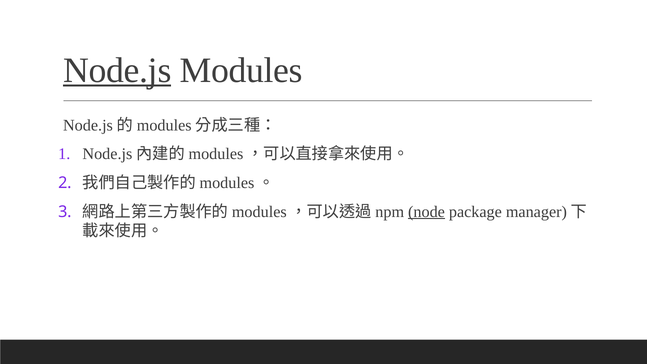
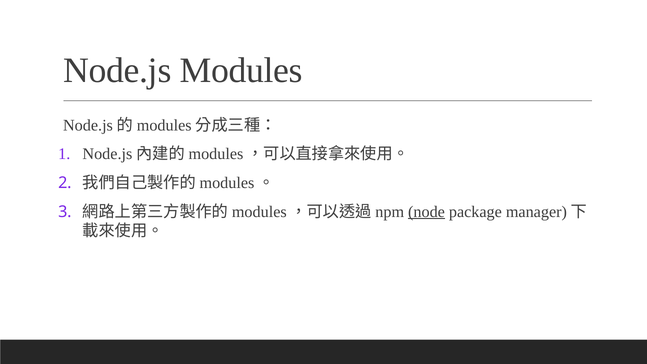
Node.js underline: present -> none
